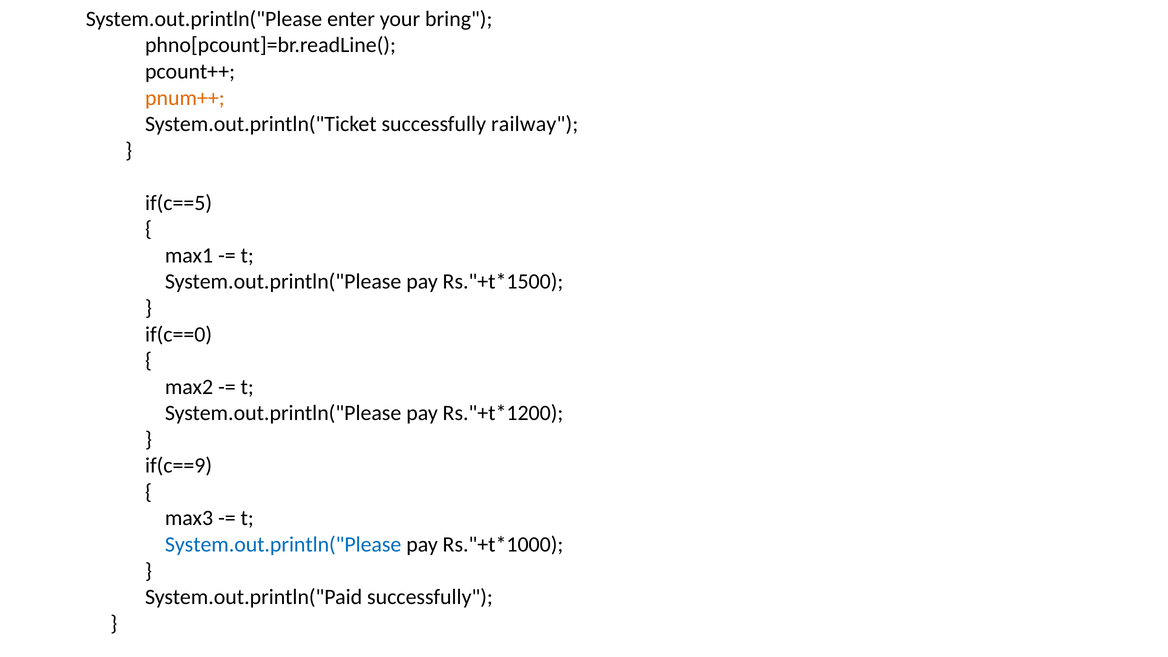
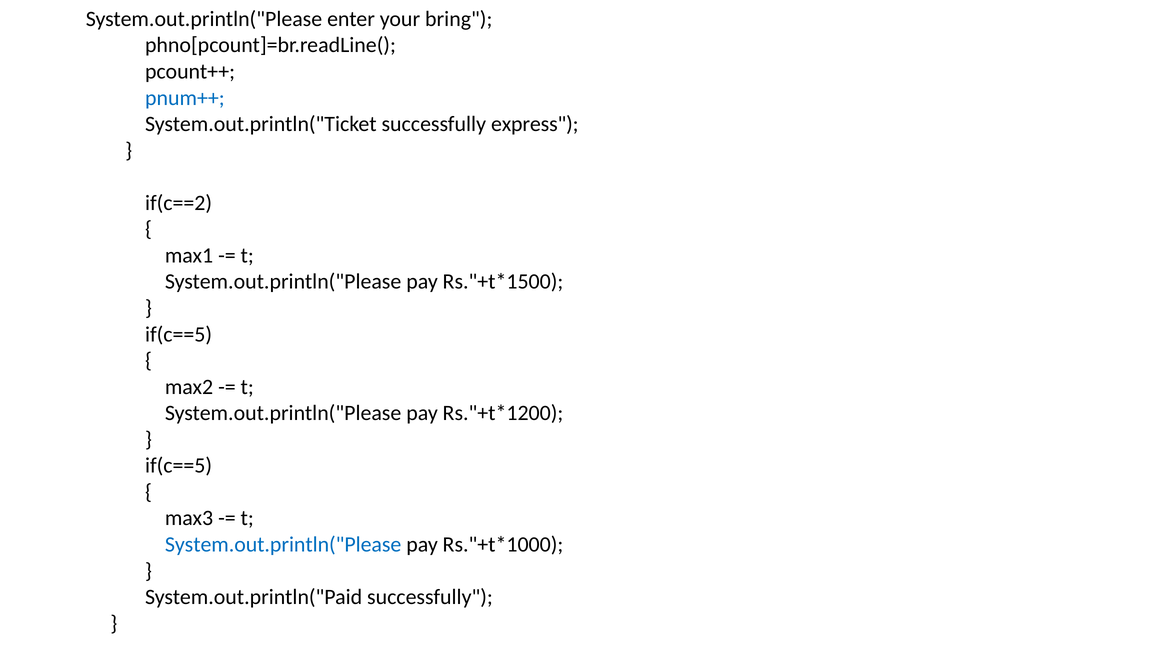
pnum++ colour: orange -> blue
railway: railway -> express
if(c==5: if(c==5 -> if(c==2
if(c==0 at (179, 334): if(c==0 -> if(c==5
if(c==9 at (179, 466): if(c==9 -> if(c==5
